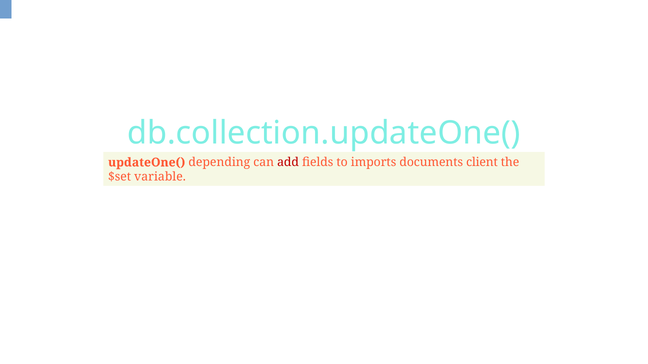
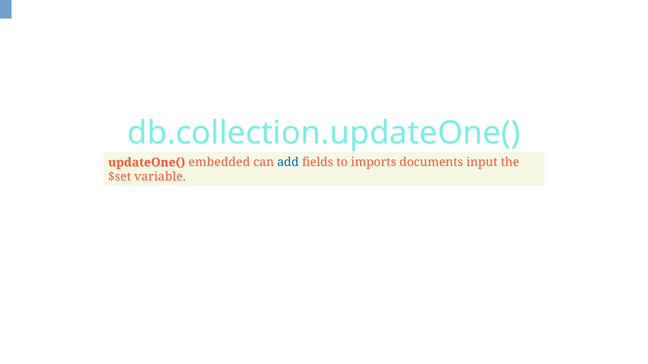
depending: depending -> embedded
add colour: red -> blue
client: client -> input
